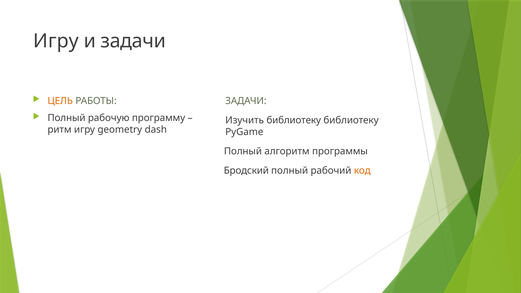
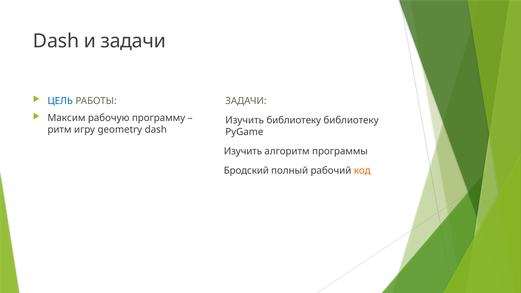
Игру at (56, 41): Игру -> Dash
ЦЕЛЬ colour: orange -> blue
Полный at (66, 118): Полный -> Максим
Полный at (243, 151): Полный -> Изучить
